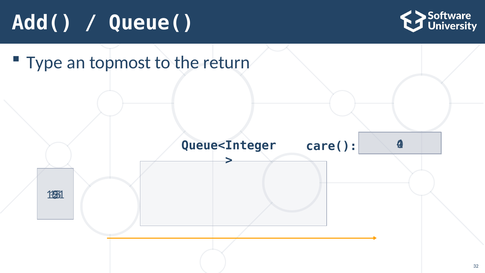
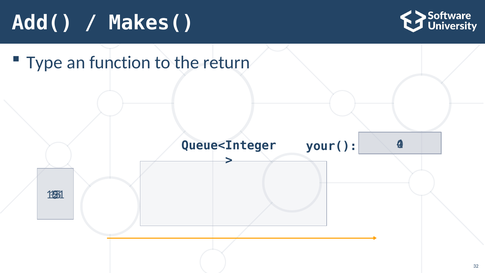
Queue(: Queue( -> Makes(
topmost: topmost -> function
care(: care( -> your(
